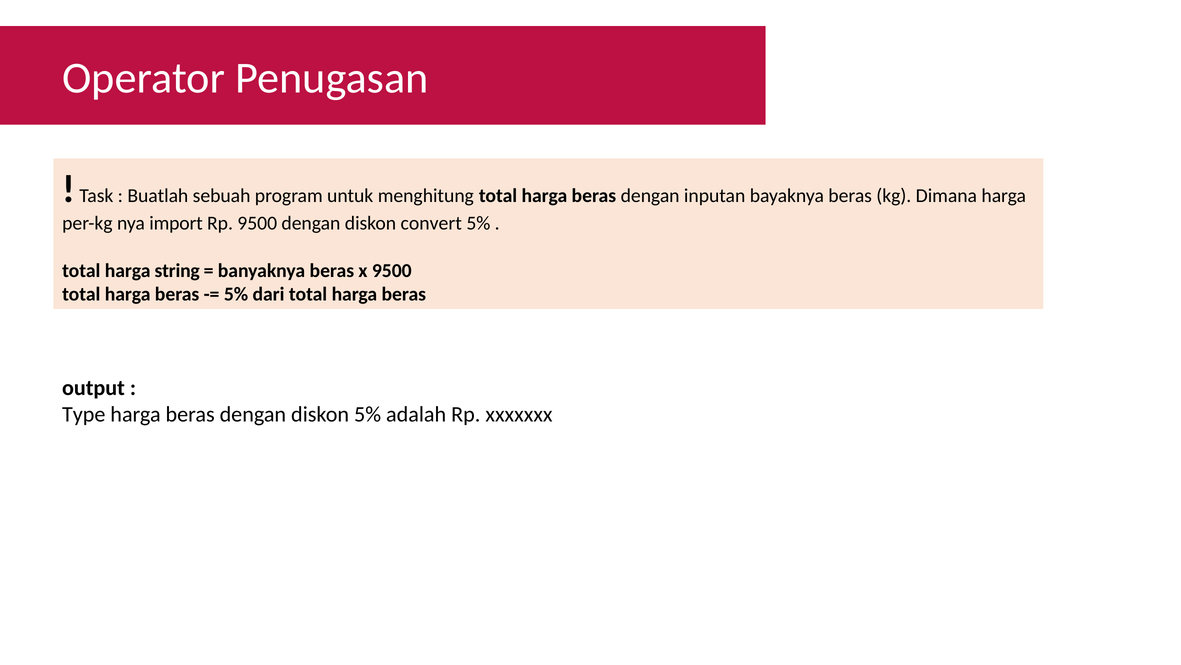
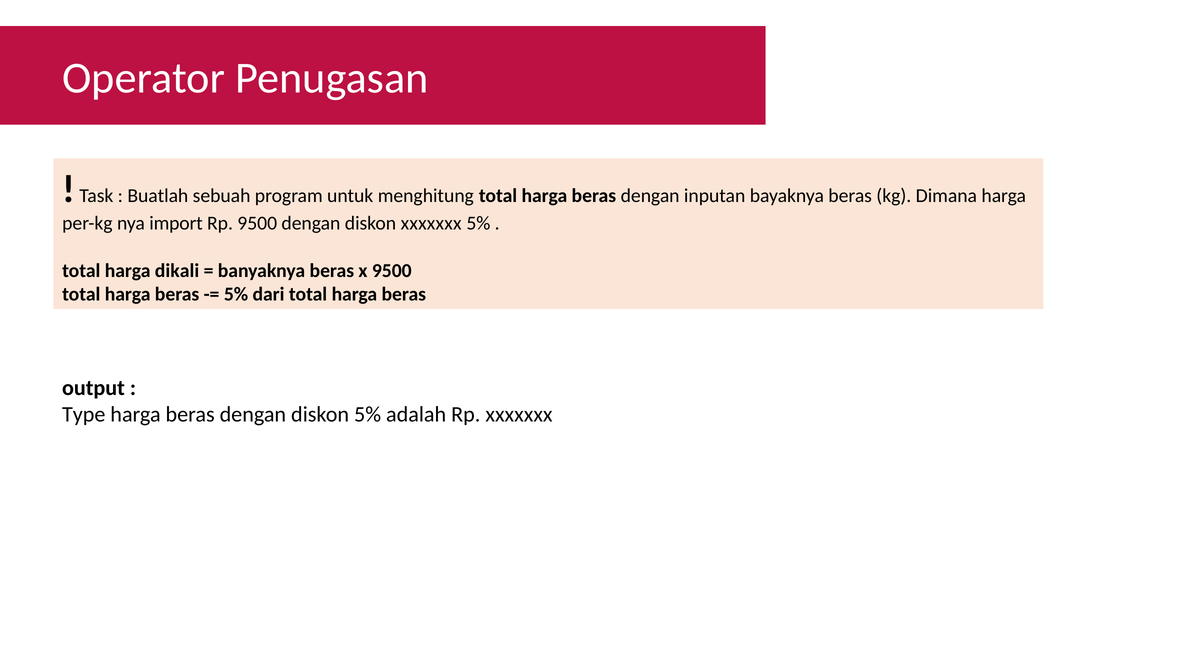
diskon convert: convert -> xxxxxxx
string: string -> dikali
